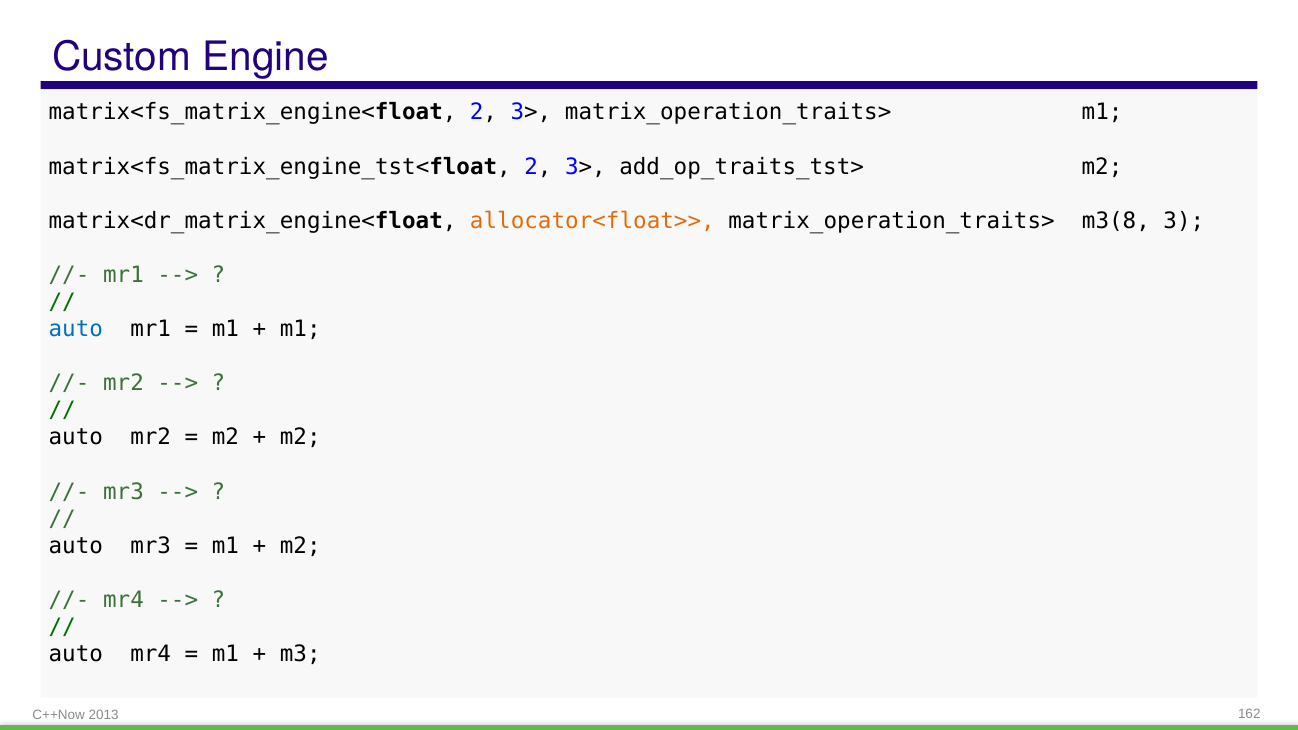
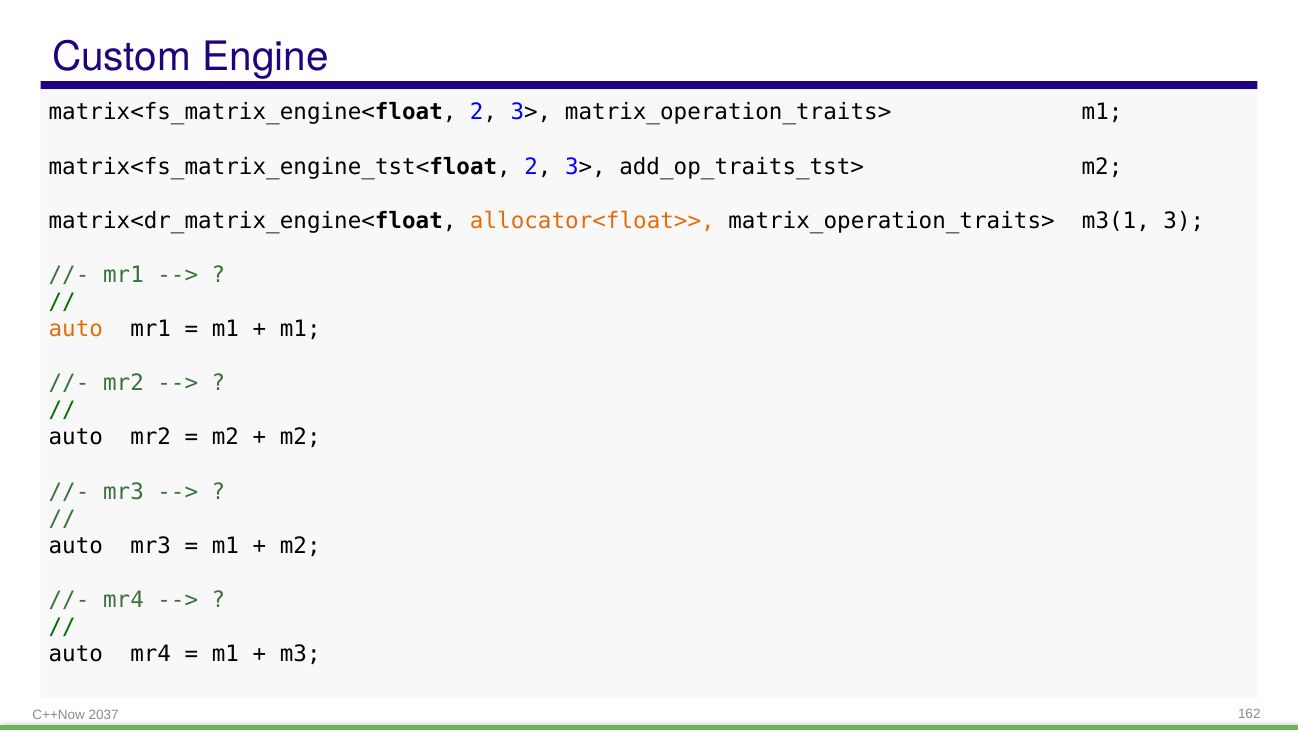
m3(8: m3(8 -> m3(1
auto at (76, 329) colour: blue -> orange
2013: 2013 -> 2037
